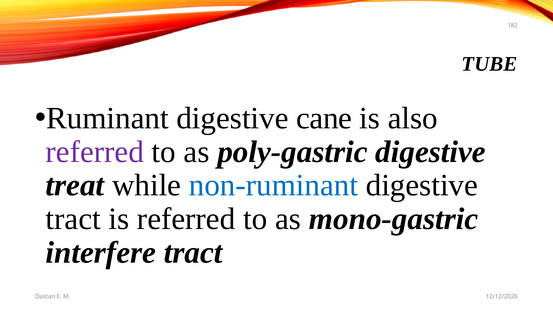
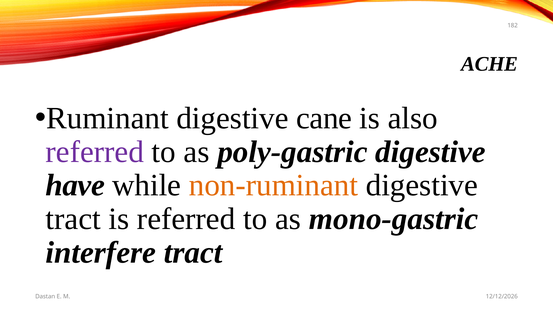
TUBE: TUBE -> ACHE
treat: treat -> have
non-ruminant colour: blue -> orange
